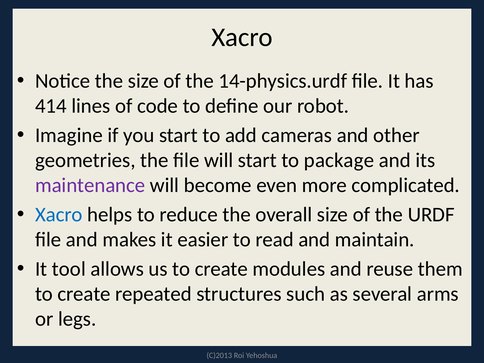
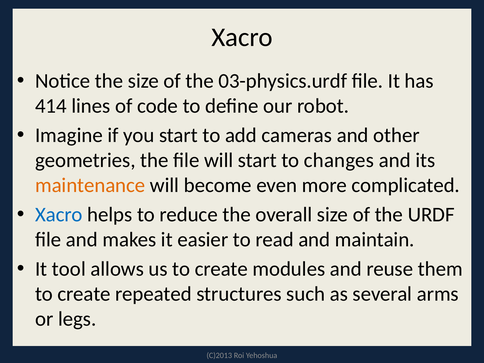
14-physics.urdf: 14-physics.urdf -> 03-physics.urdf
package: package -> changes
maintenance colour: purple -> orange
